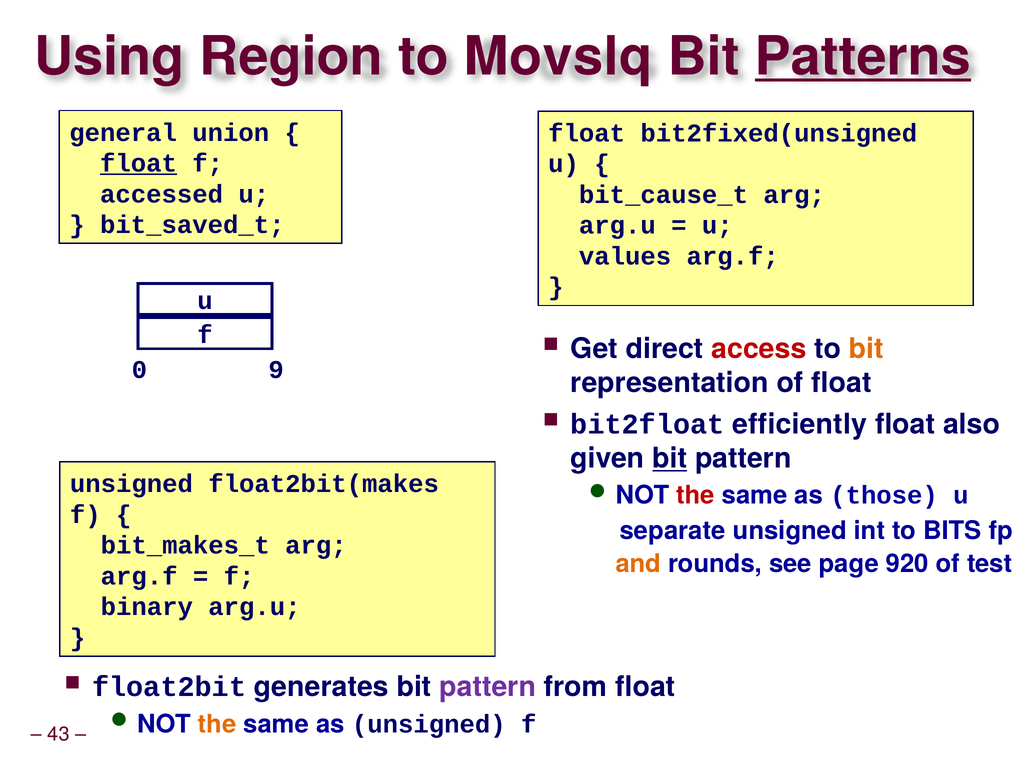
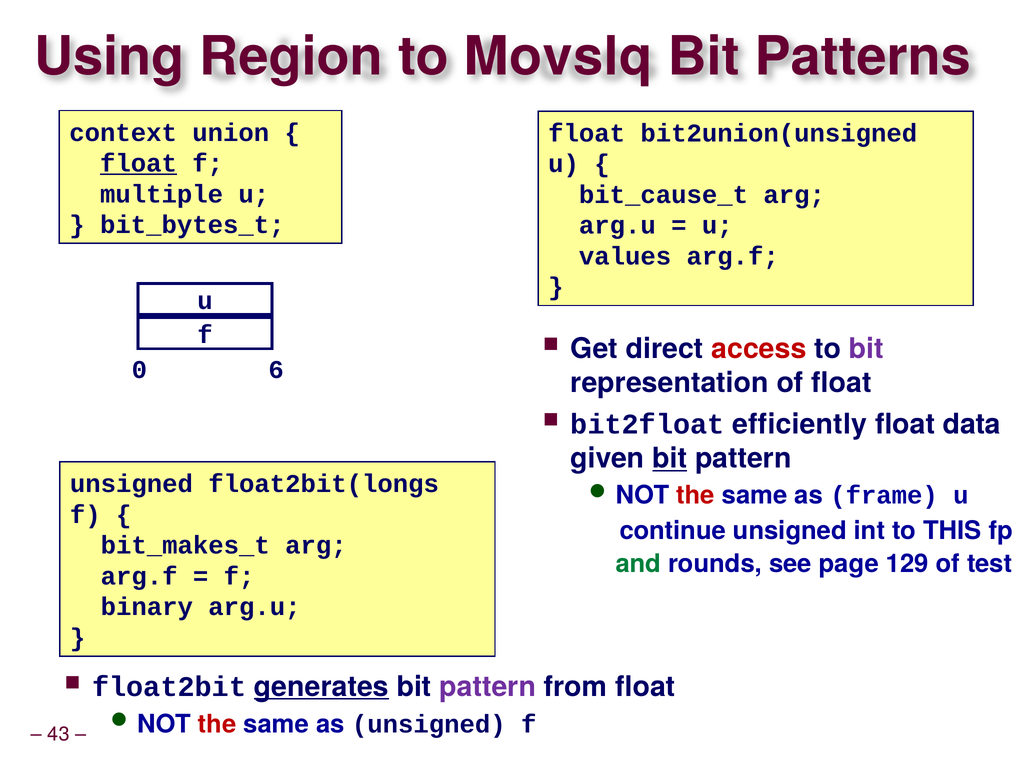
Patterns underline: present -> none
general: general -> context
bit2fixed(unsigned: bit2fixed(unsigned -> bit2union(unsigned
accessed: accessed -> multiple
bit_saved_t: bit_saved_t -> bit_bytes_t
bit at (866, 349) colour: orange -> purple
9: 9 -> 6
also: also -> data
float2bit(makes: float2bit(makes -> float2bit(longs
those: those -> frame
separate: separate -> continue
BITS: BITS -> THIS
and colour: orange -> green
920: 920 -> 129
generates underline: none -> present
the at (217, 724) colour: orange -> red
